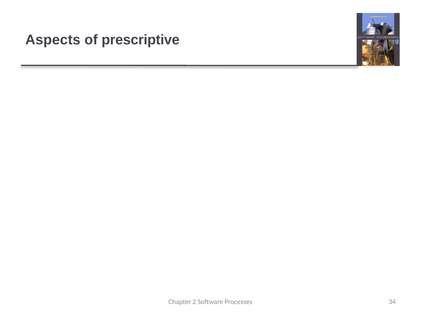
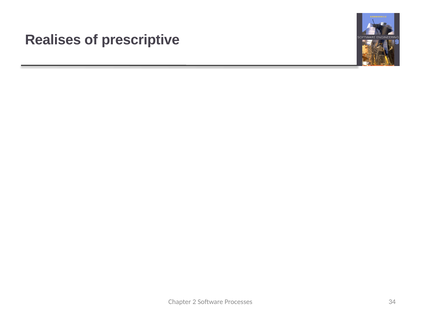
Aspects: Aspects -> Realises
